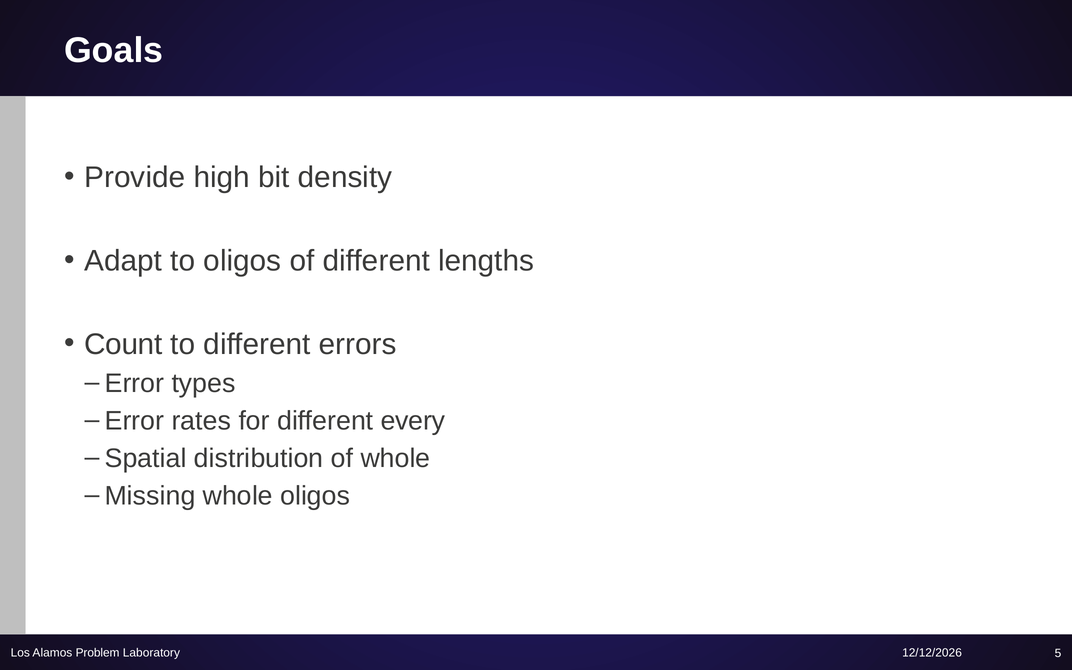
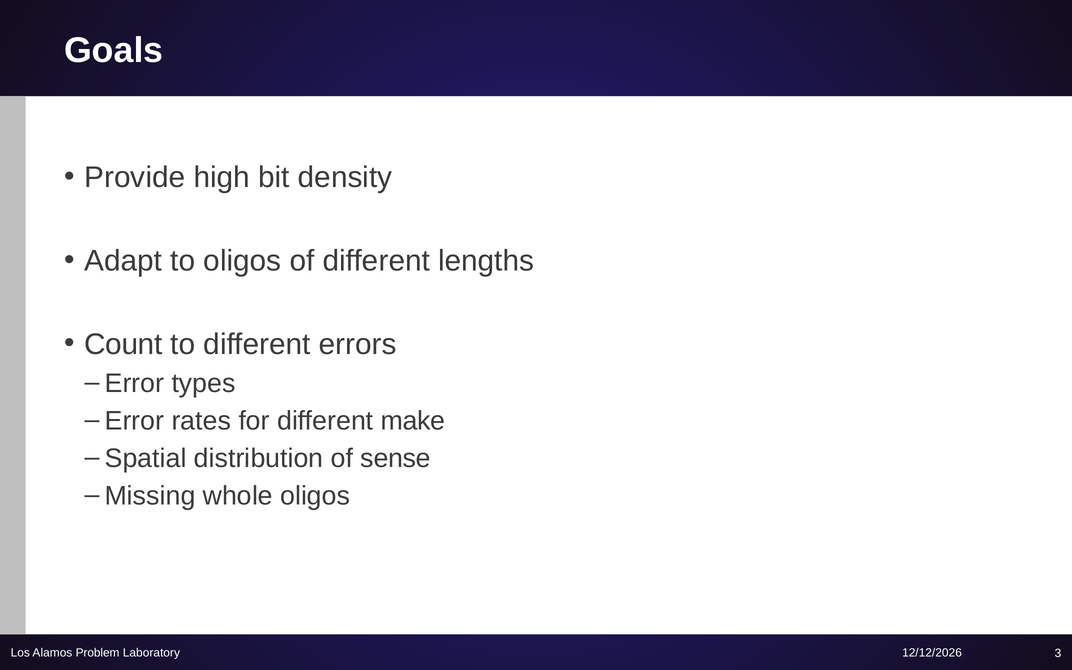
every: every -> make
of whole: whole -> sense
5: 5 -> 3
